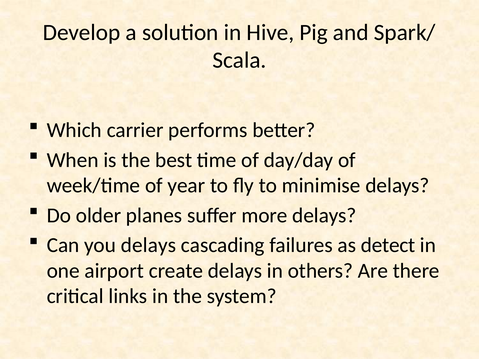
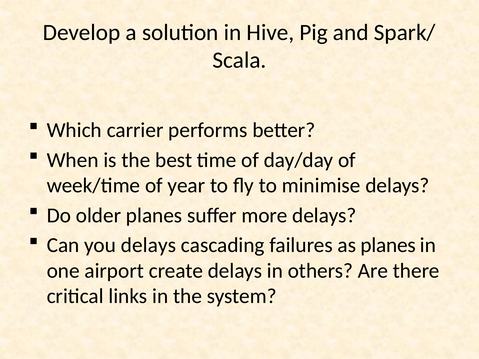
as detect: detect -> planes
